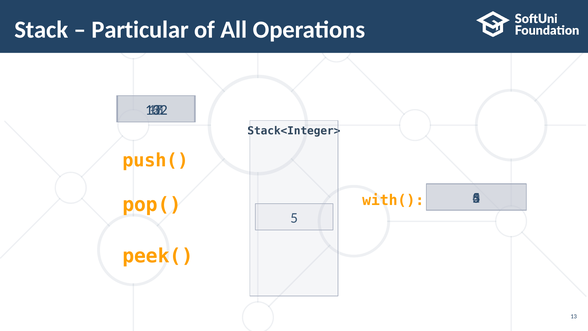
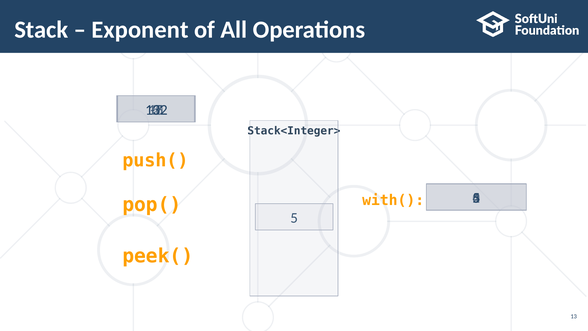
Particular: Particular -> Exponent
